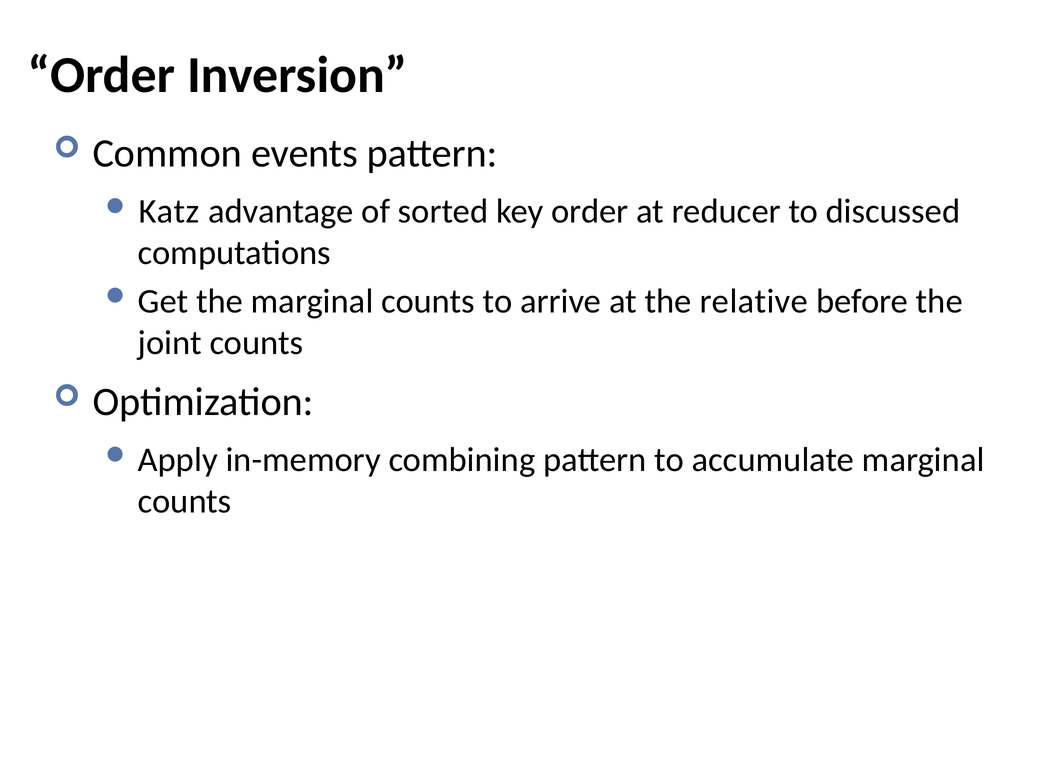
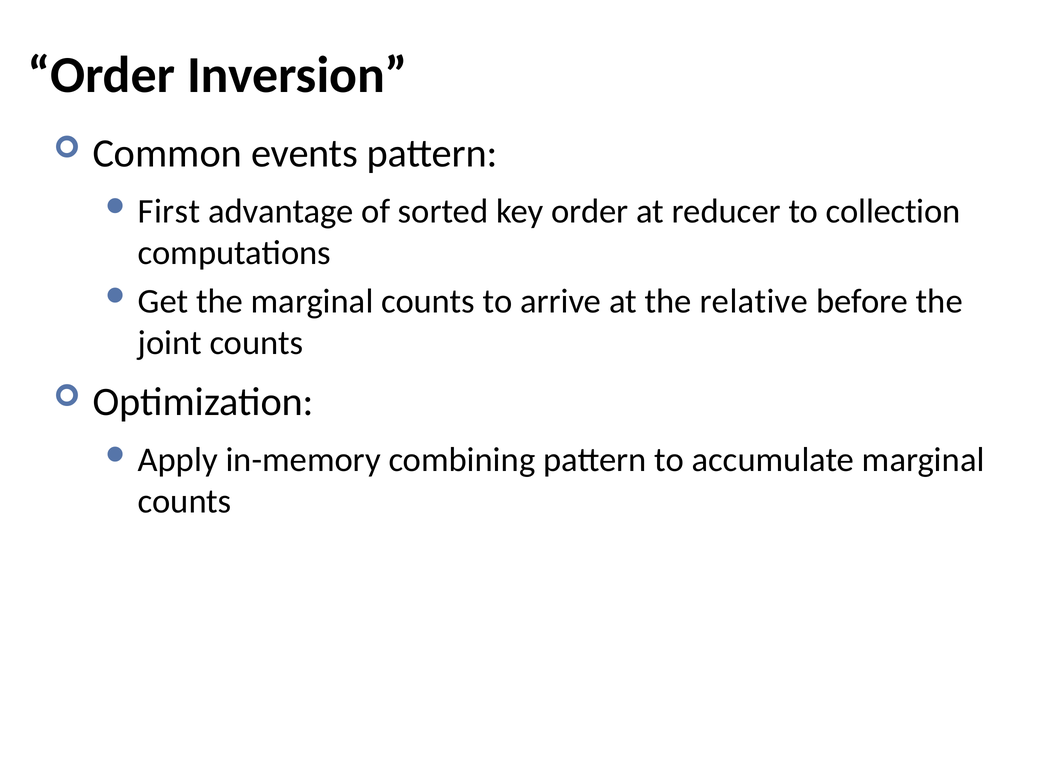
Katz: Katz -> First
discussed: discussed -> collection
